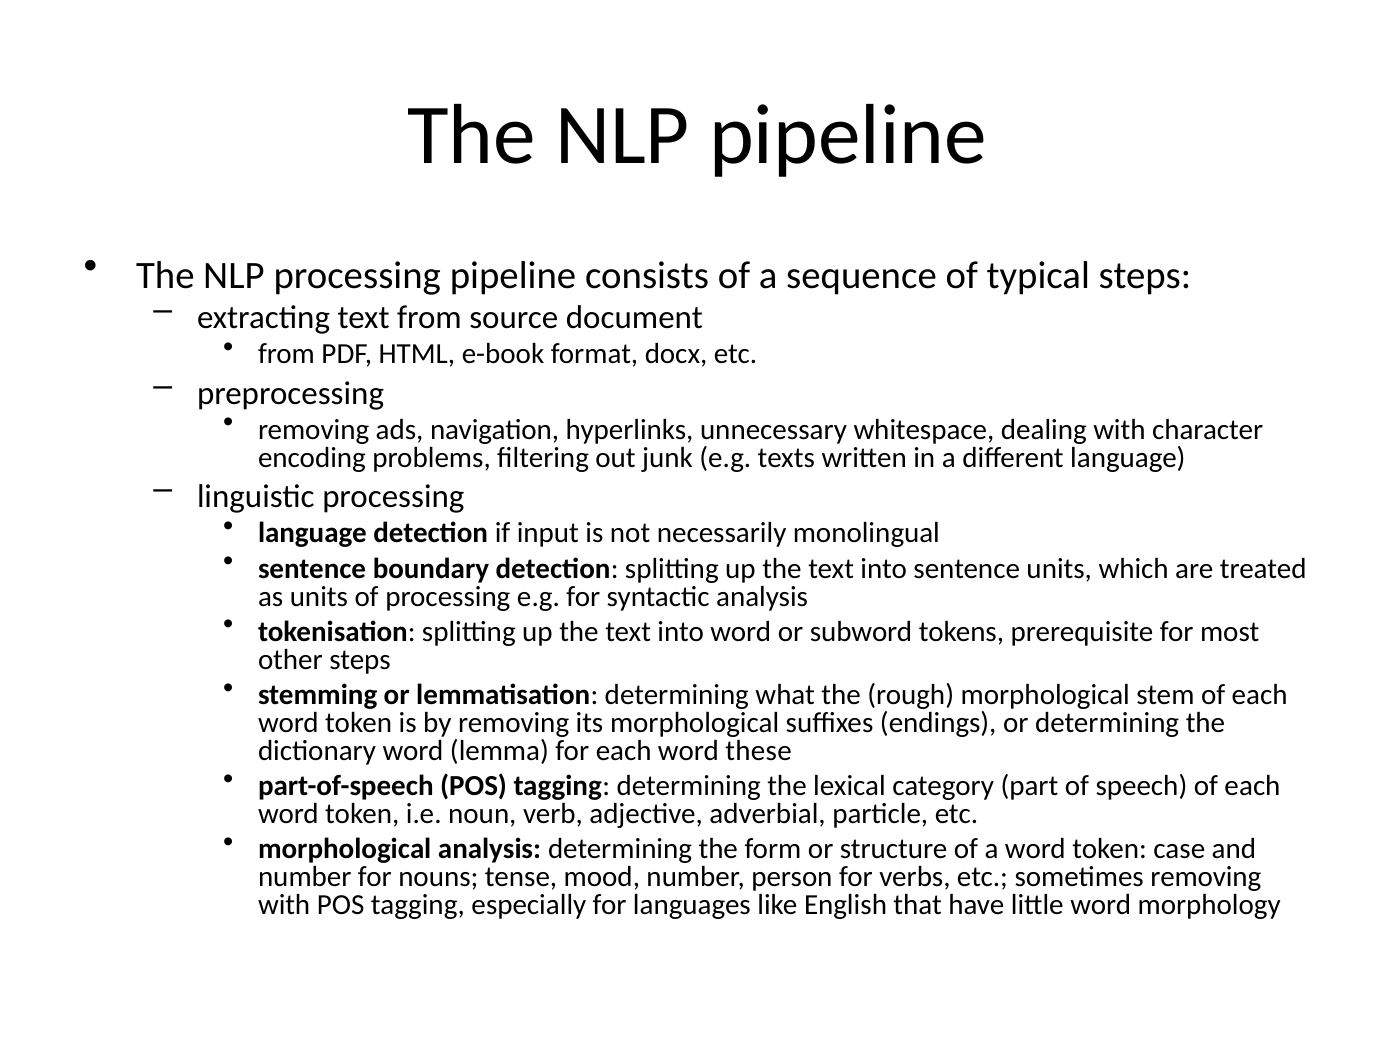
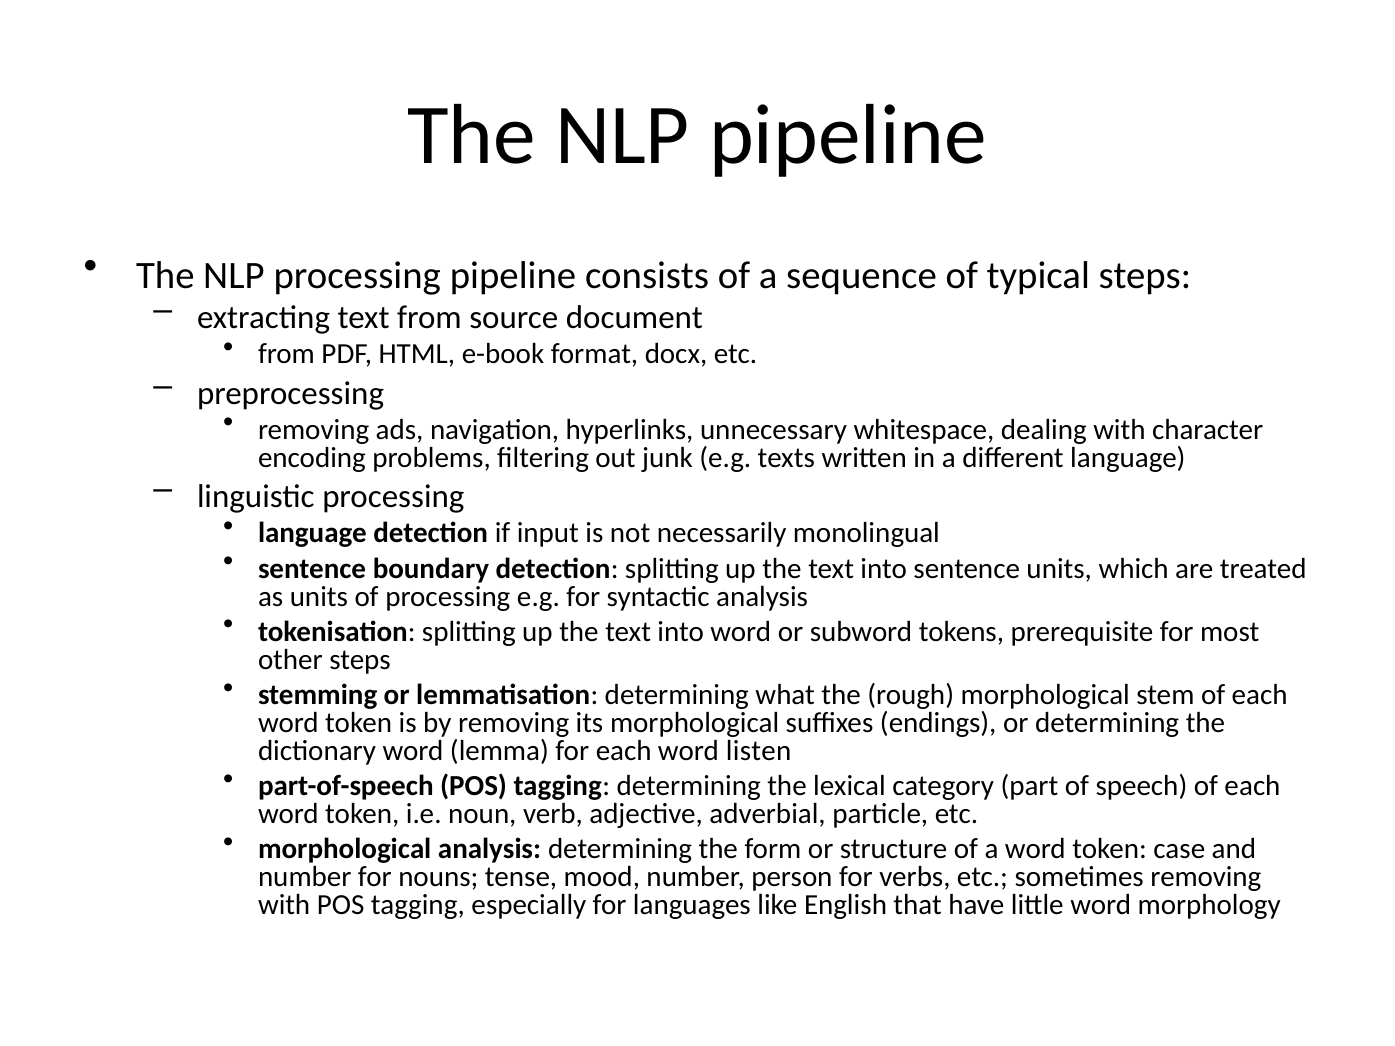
these: these -> listen
